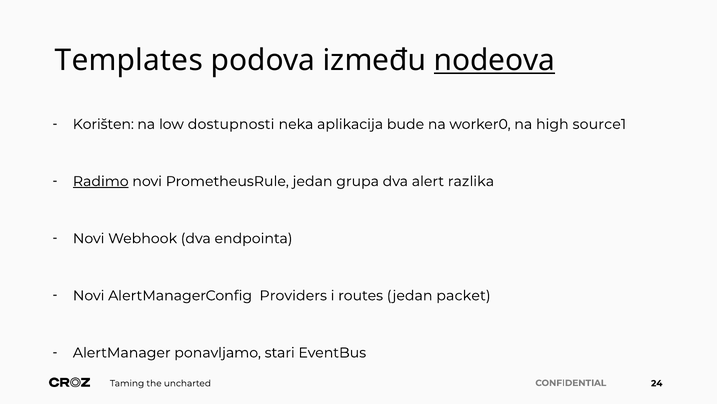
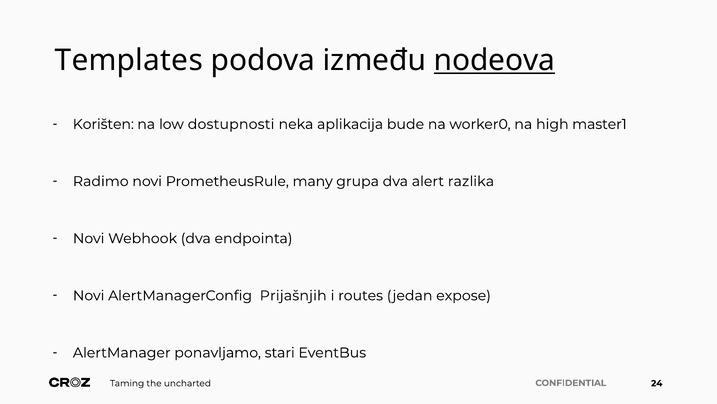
source1: source1 -> master1
Radimo underline: present -> none
PrometheusRule jedan: jedan -> many
Providers: Providers -> Prijašnjih
packet: packet -> expose
